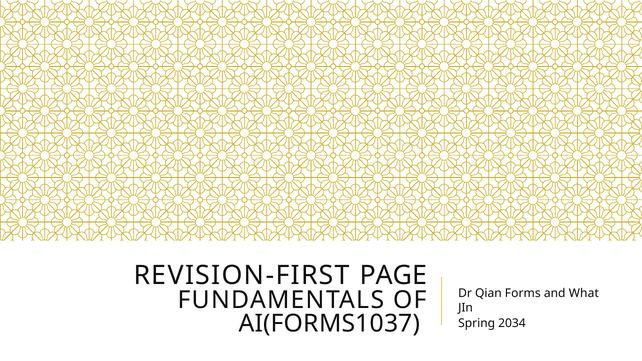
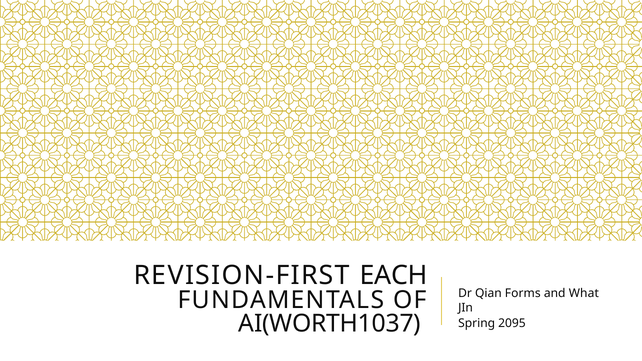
PAGE: PAGE -> EACH
AI(FORMS1037: AI(FORMS1037 -> AI(WORTH1037
2034: 2034 -> 2095
